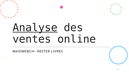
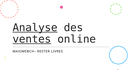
ventes underline: none -> present
